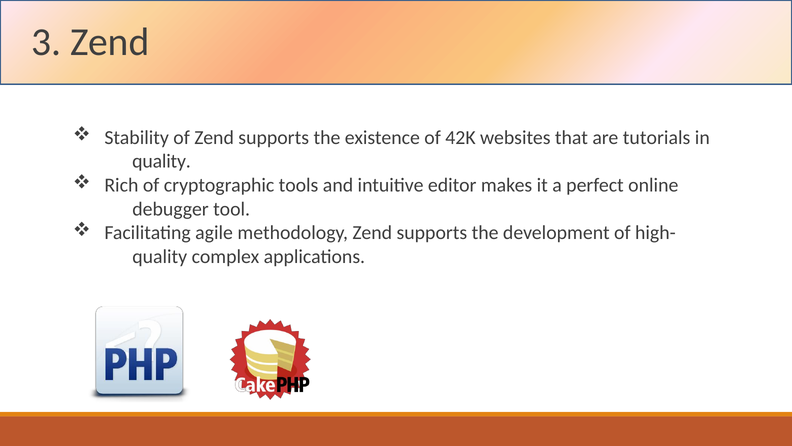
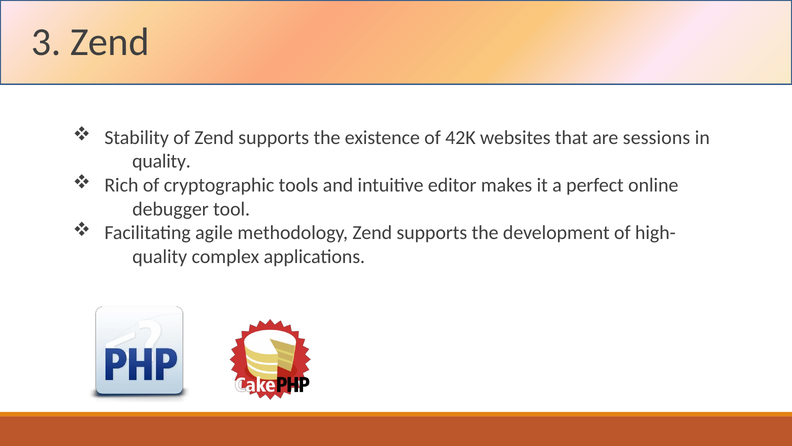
tutorials: tutorials -> sessions
